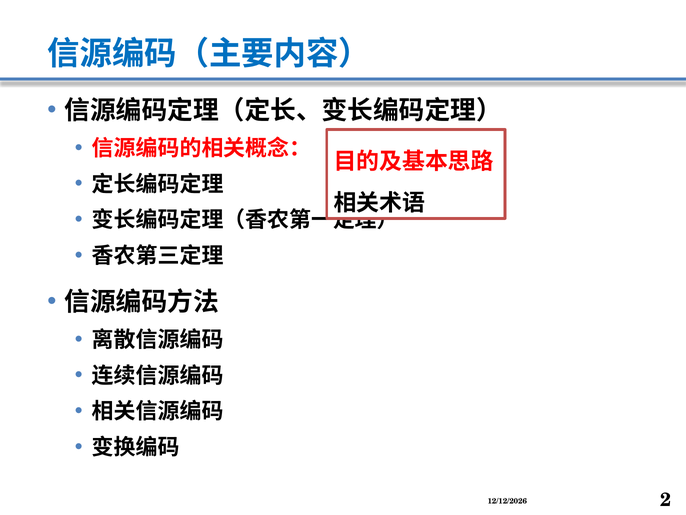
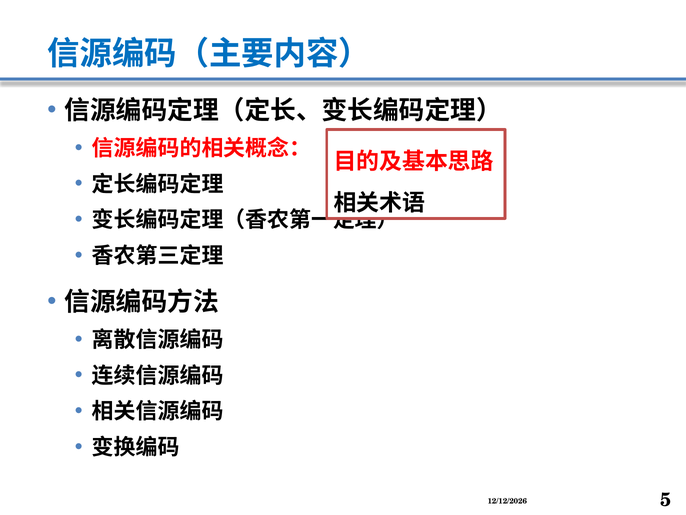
2: 2 -> 5
